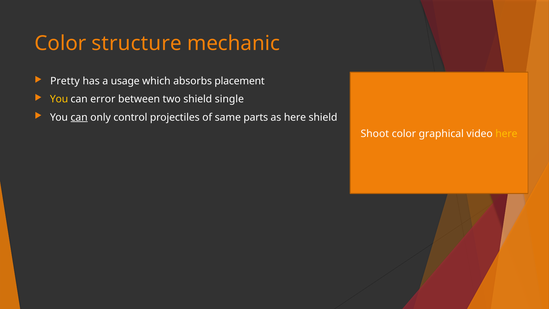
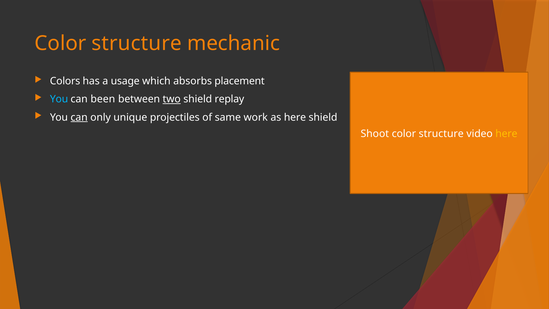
Pretty: Pretty -> Colors
You at (59, 99) colour: yellow -> light blue
error: error -> been
two underline: none -> present
single: single -> replay
control: control -> unique
parts: parts -> work
graphical at (441, 134): graphical -> structure
